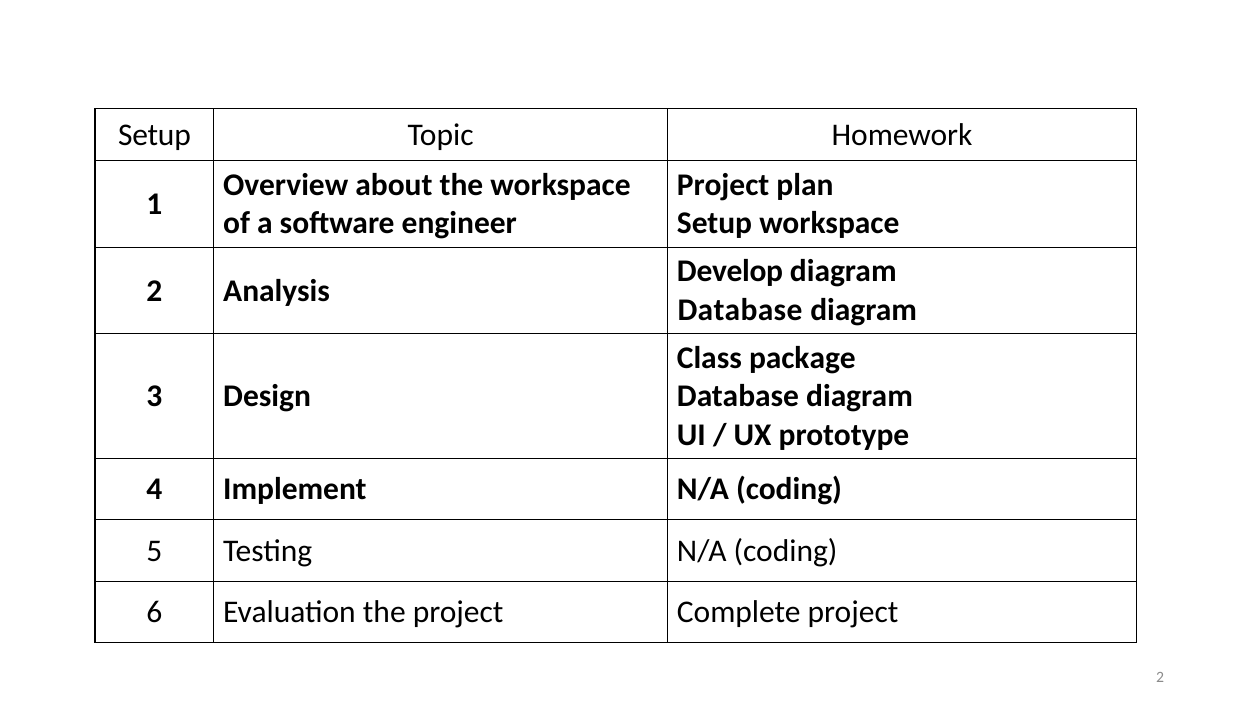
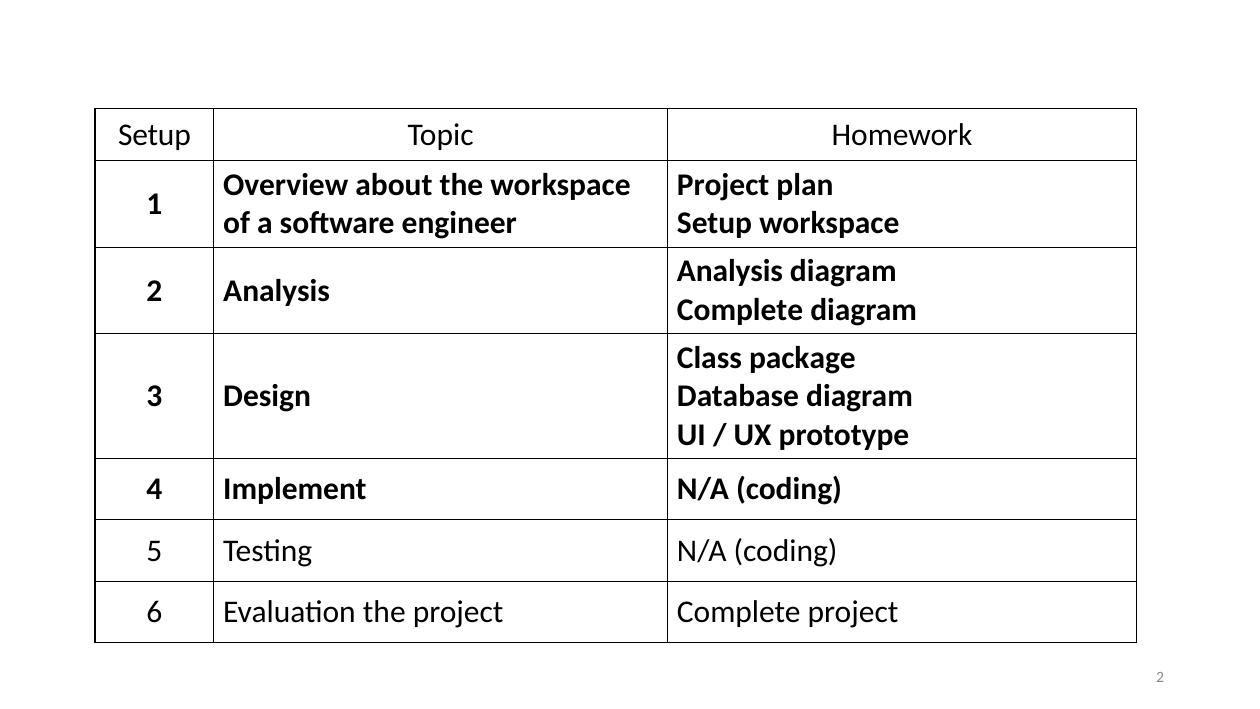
Develop at (730, 271): Develop -> Analysis
Database at (740, 310): Database -> Complete
